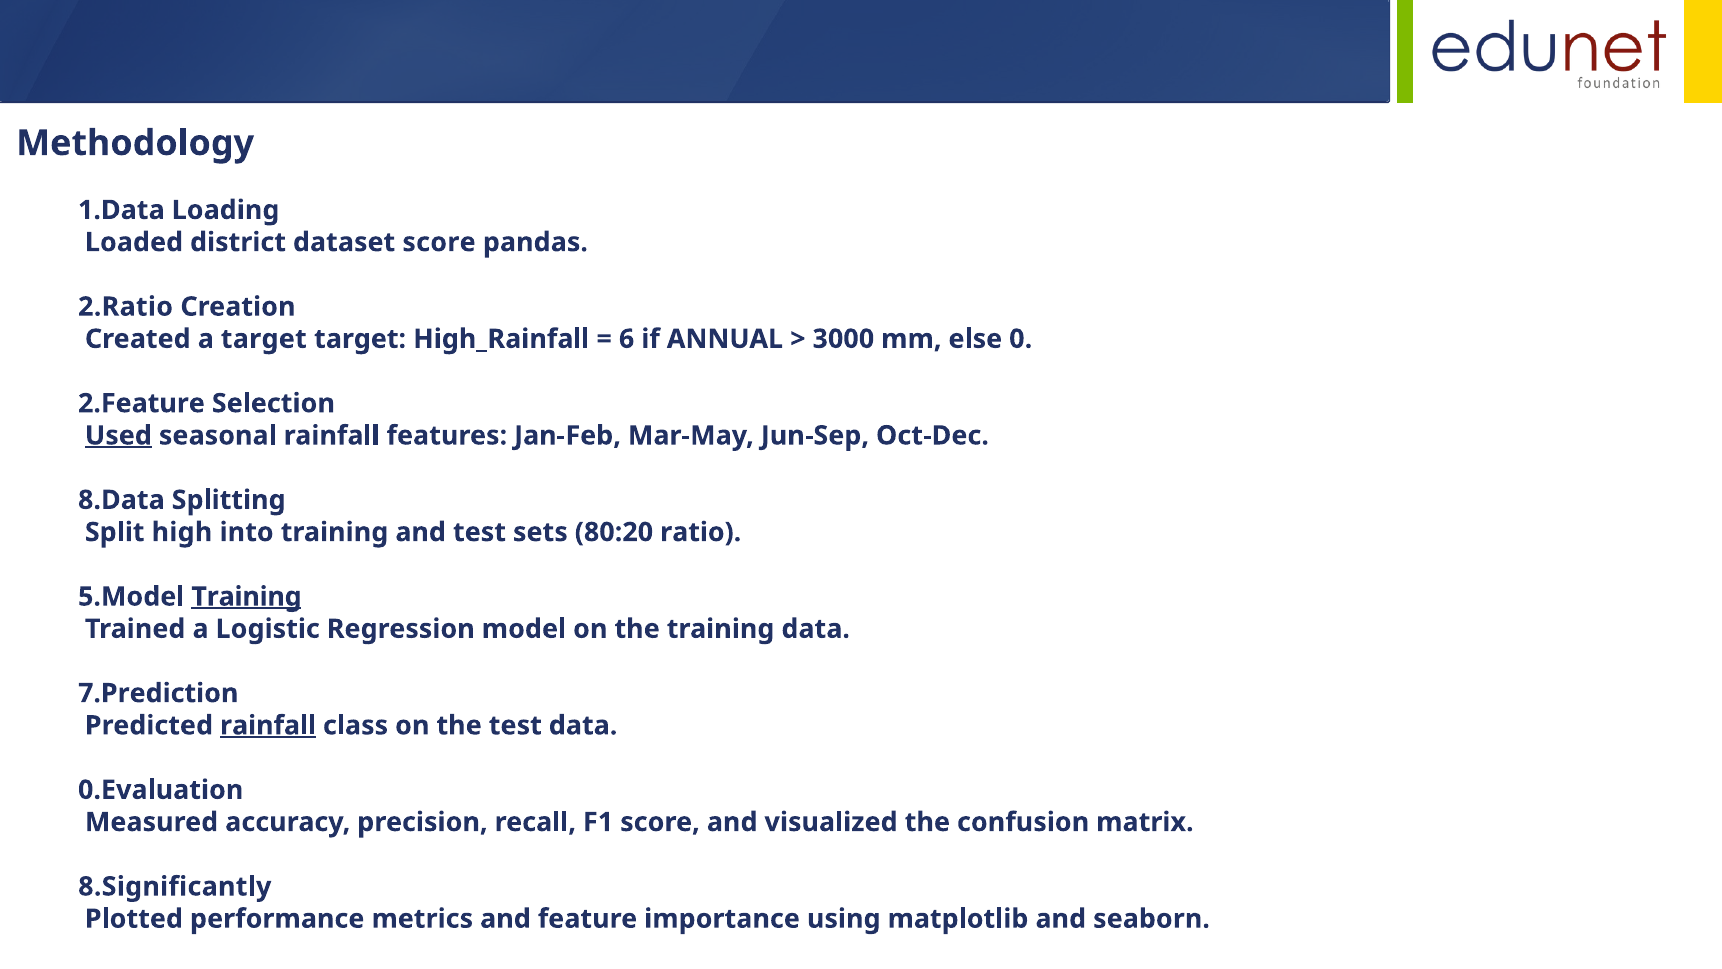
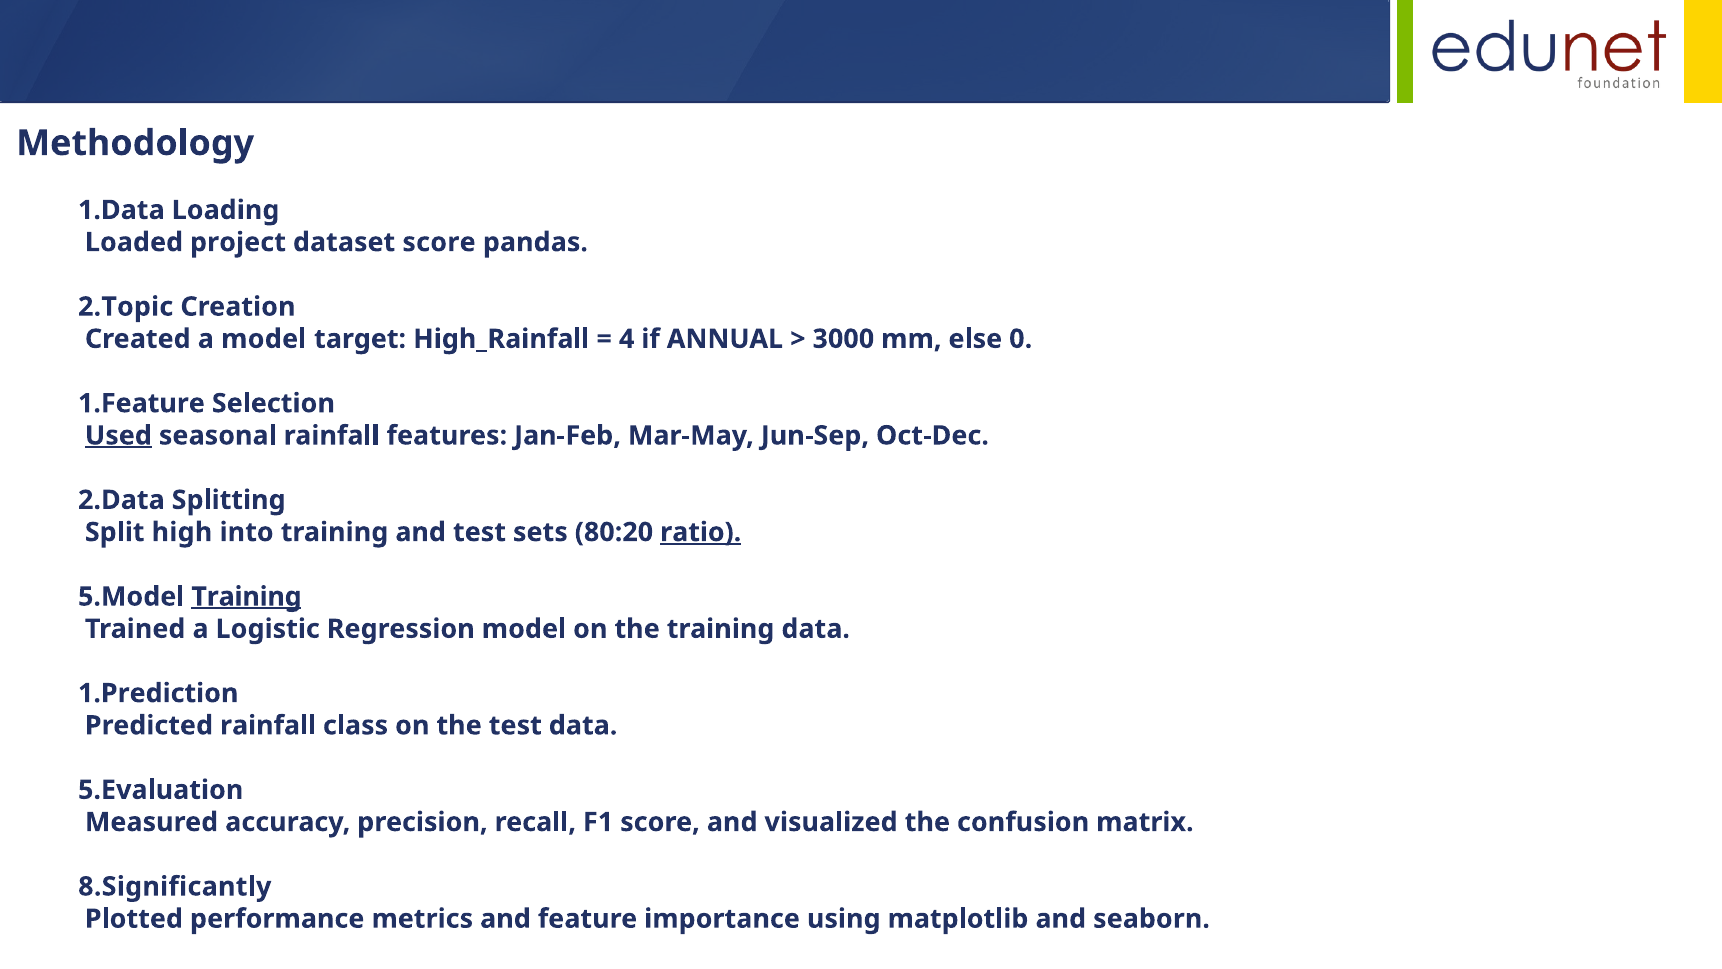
district: district -> project
2.Ratio: 2.Ratio -> 2.Topic
a target: target -> model
6: 6 -> 4
2.Feature: 2.Feature -> 1.Feature
8.Data: 8.Data -> 2.Data
ratio underline: none -> present
7.Prediction: 7.Prediction -> 1.Prediction
rainfall at (268, 725) underline: present -> none
0.Evaluation: 0.Evaluation -> 5.Evaluation
